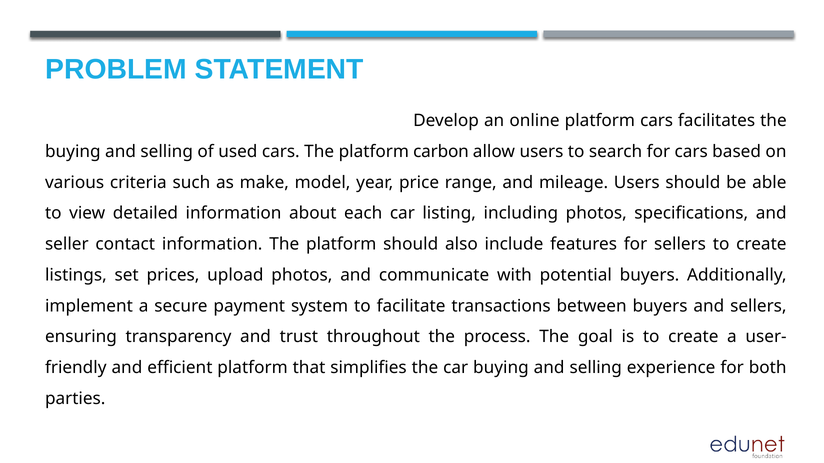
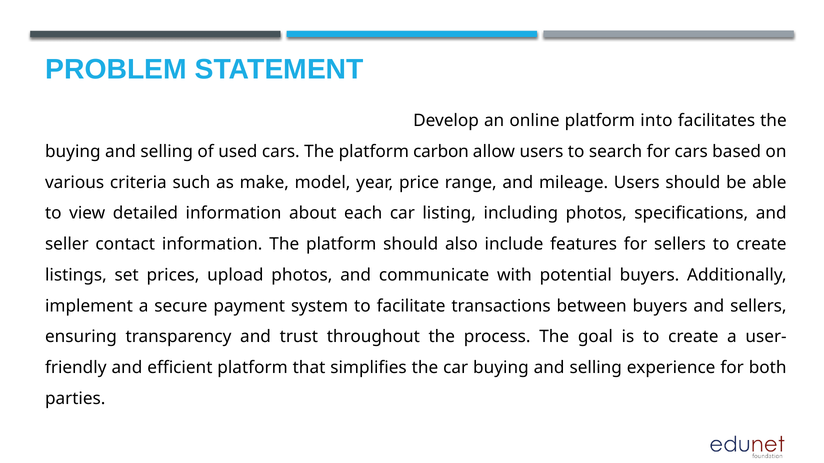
platform cars: cars -> into
